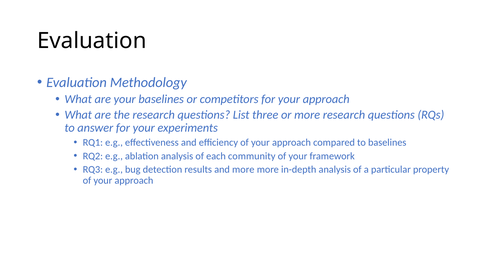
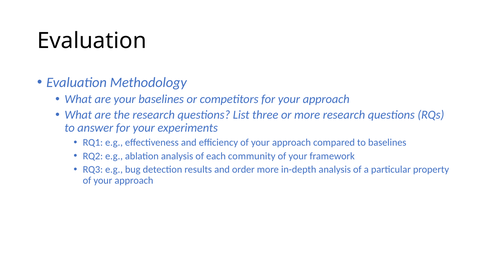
and more: more -> order
